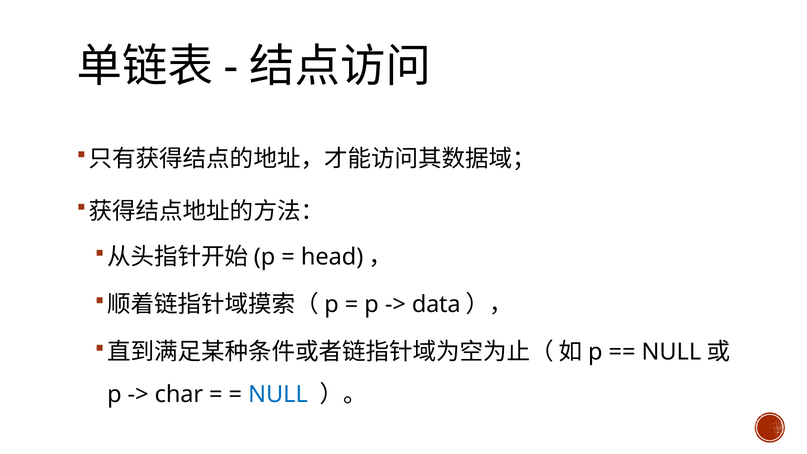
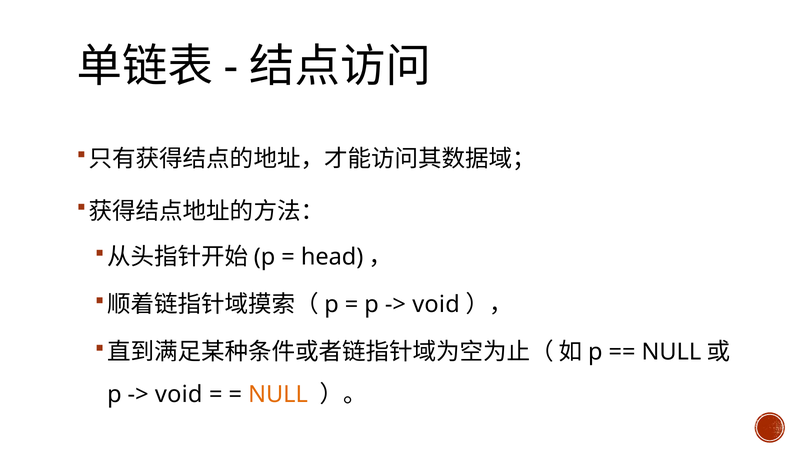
data at (436, 305): data -> void
char at (179, 394): char -> void
NULL at (278, 394) colour: blue -> orange
